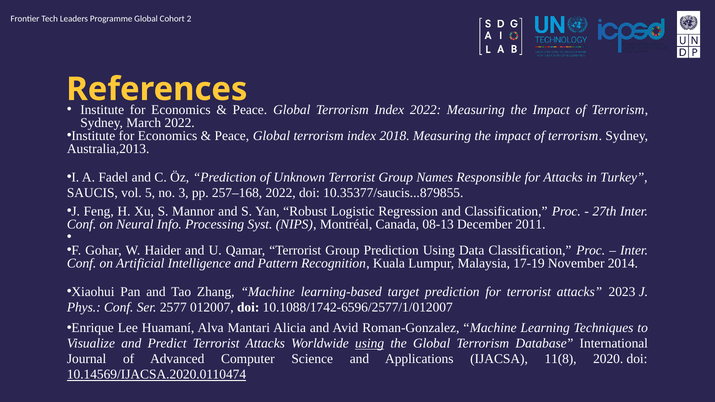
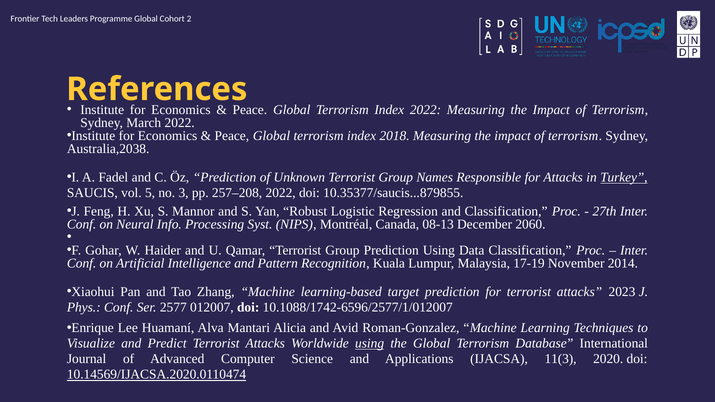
Australia,2013: Australia,2013 -> Australia,2038
Turkey underline: none -> present
257–168: 257–168 -> 257–208
2011: 2011 -> 2060
11(8: 11(8 -> 11(3
